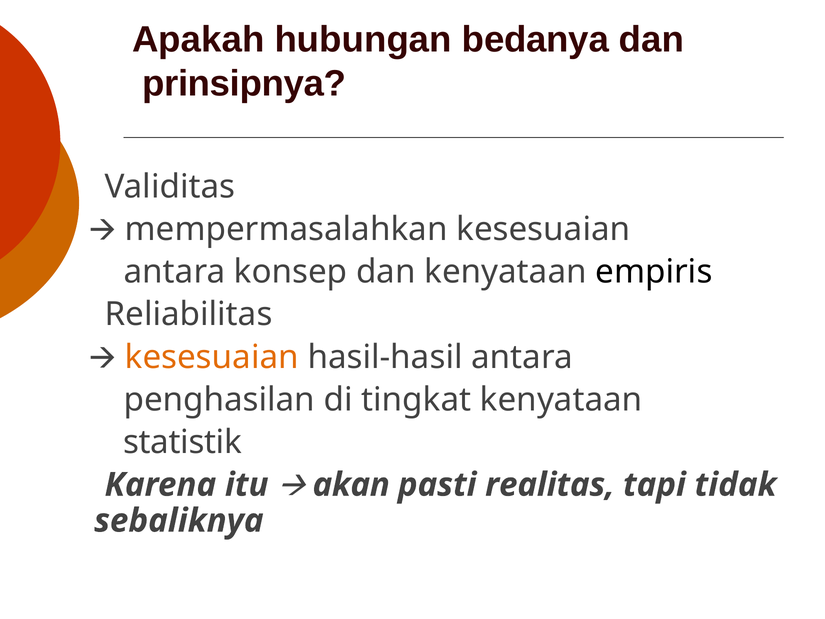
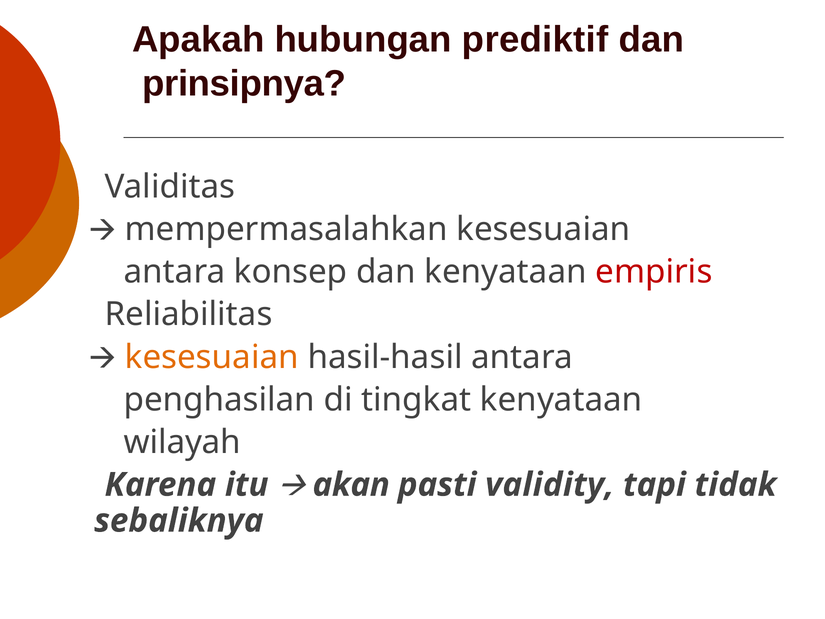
bedanya: bedanya -> prediktif
empiris colour: black -> red
statistik: statistik -> wilayah
realitas: realitas -> validity
